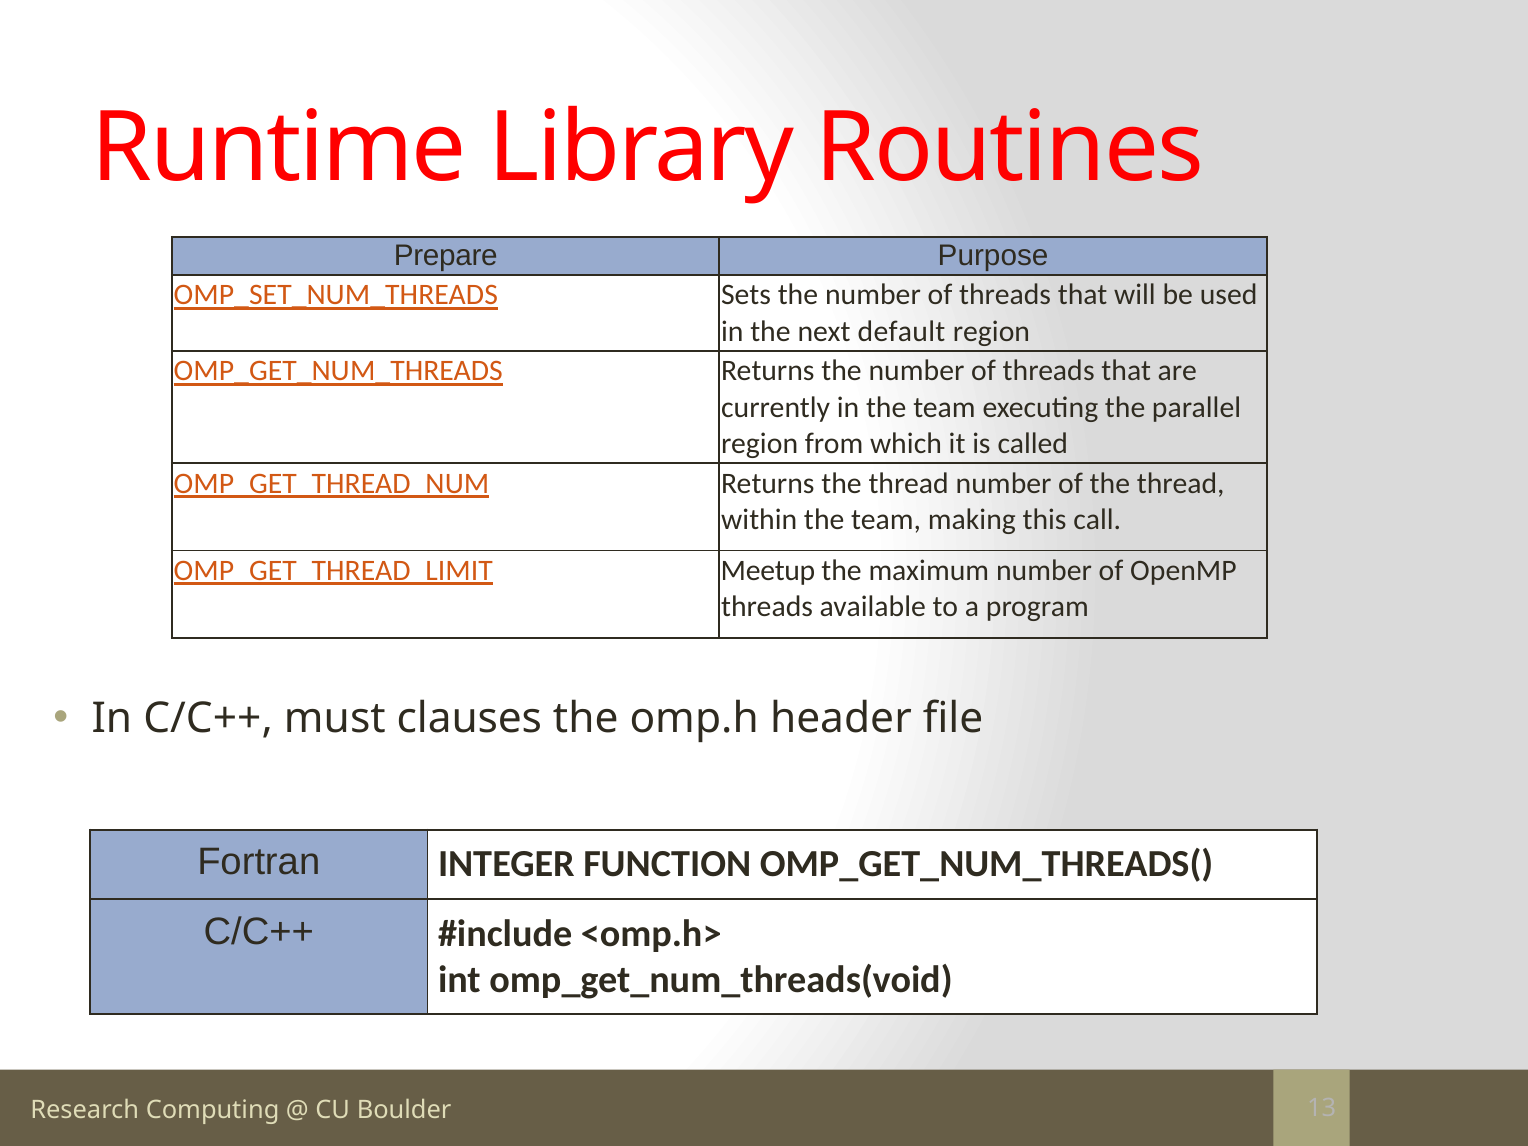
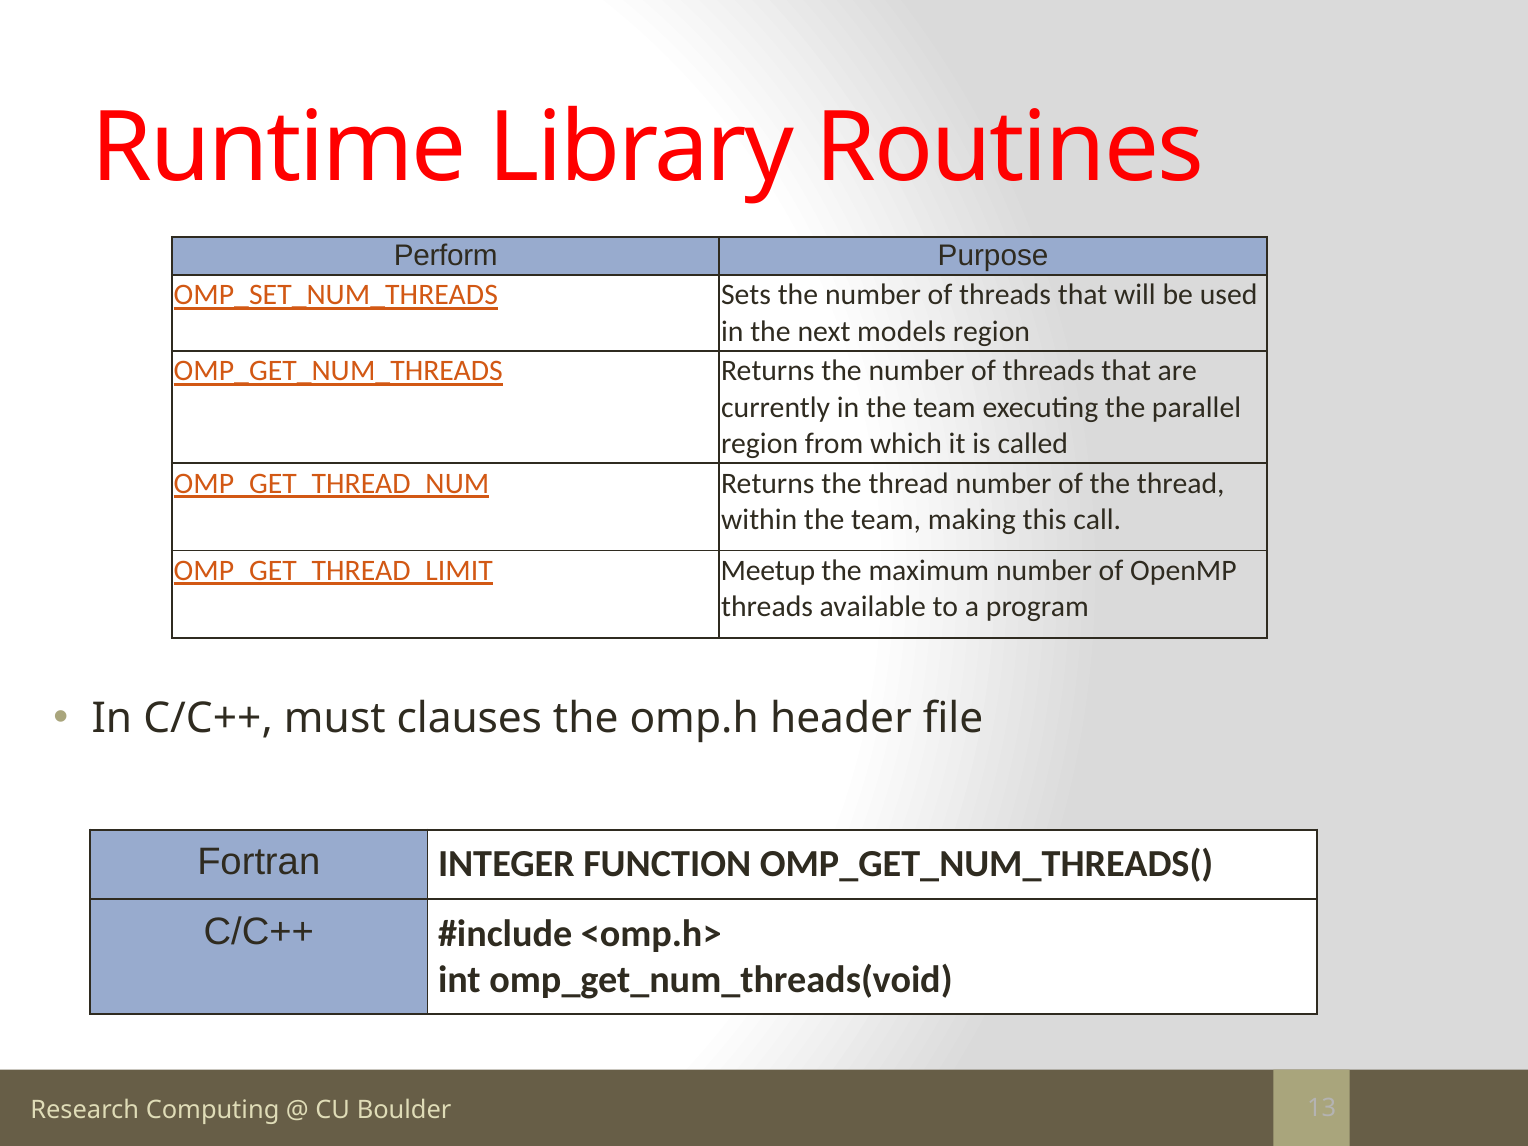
Prepare: Prepare -> Perform
default: default -> models
